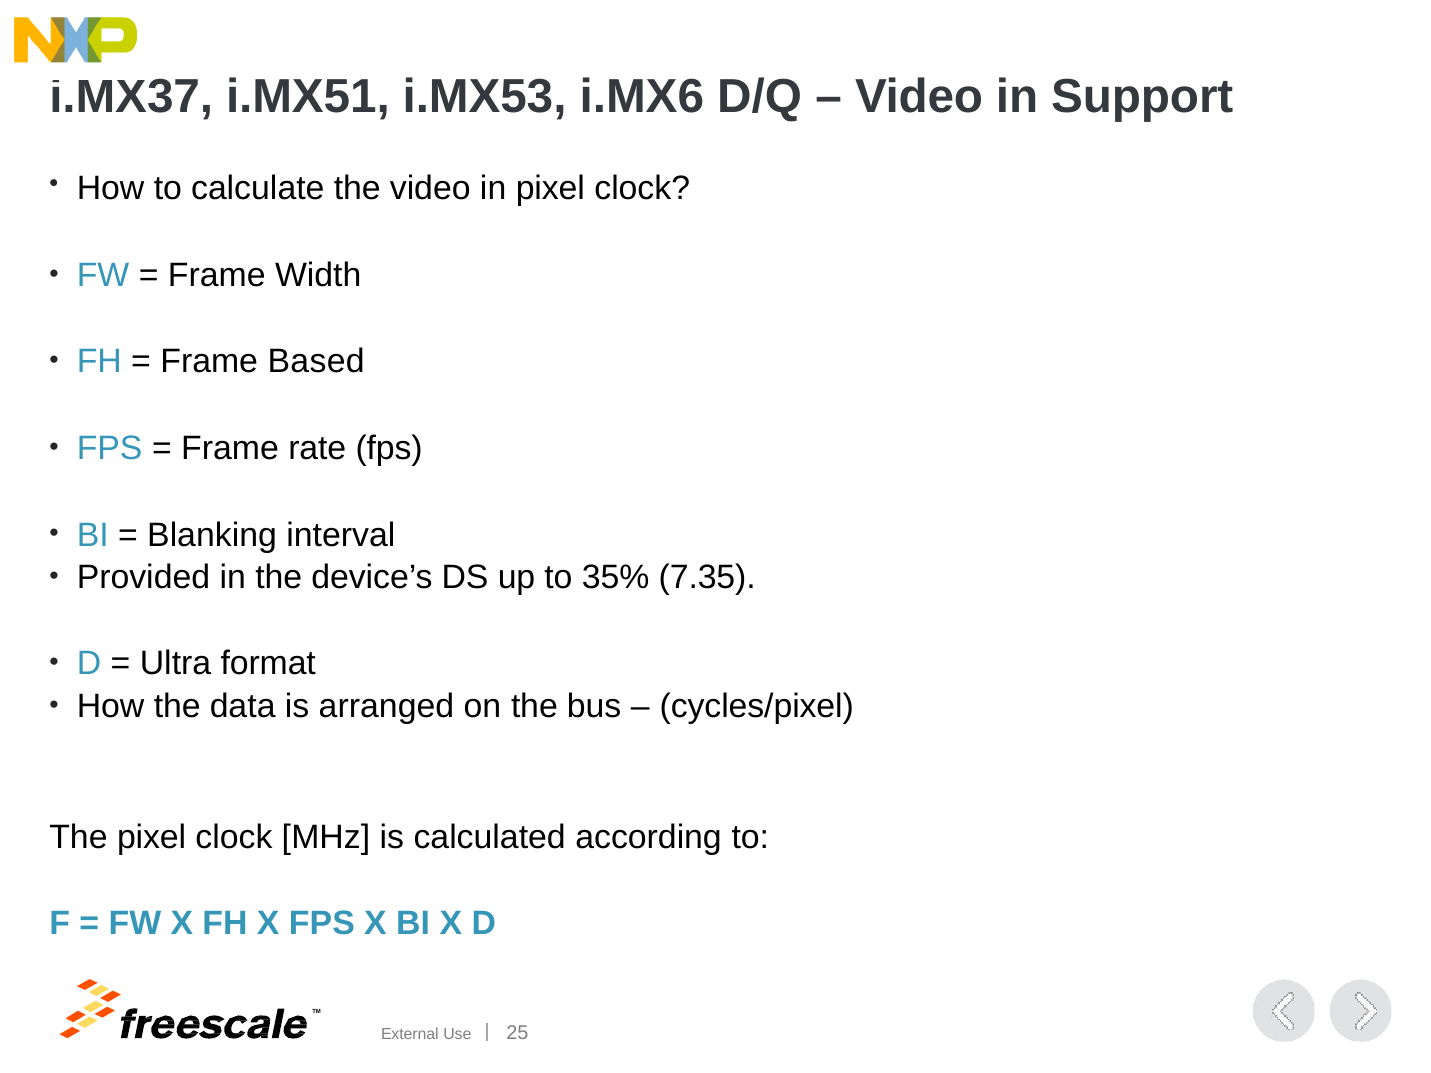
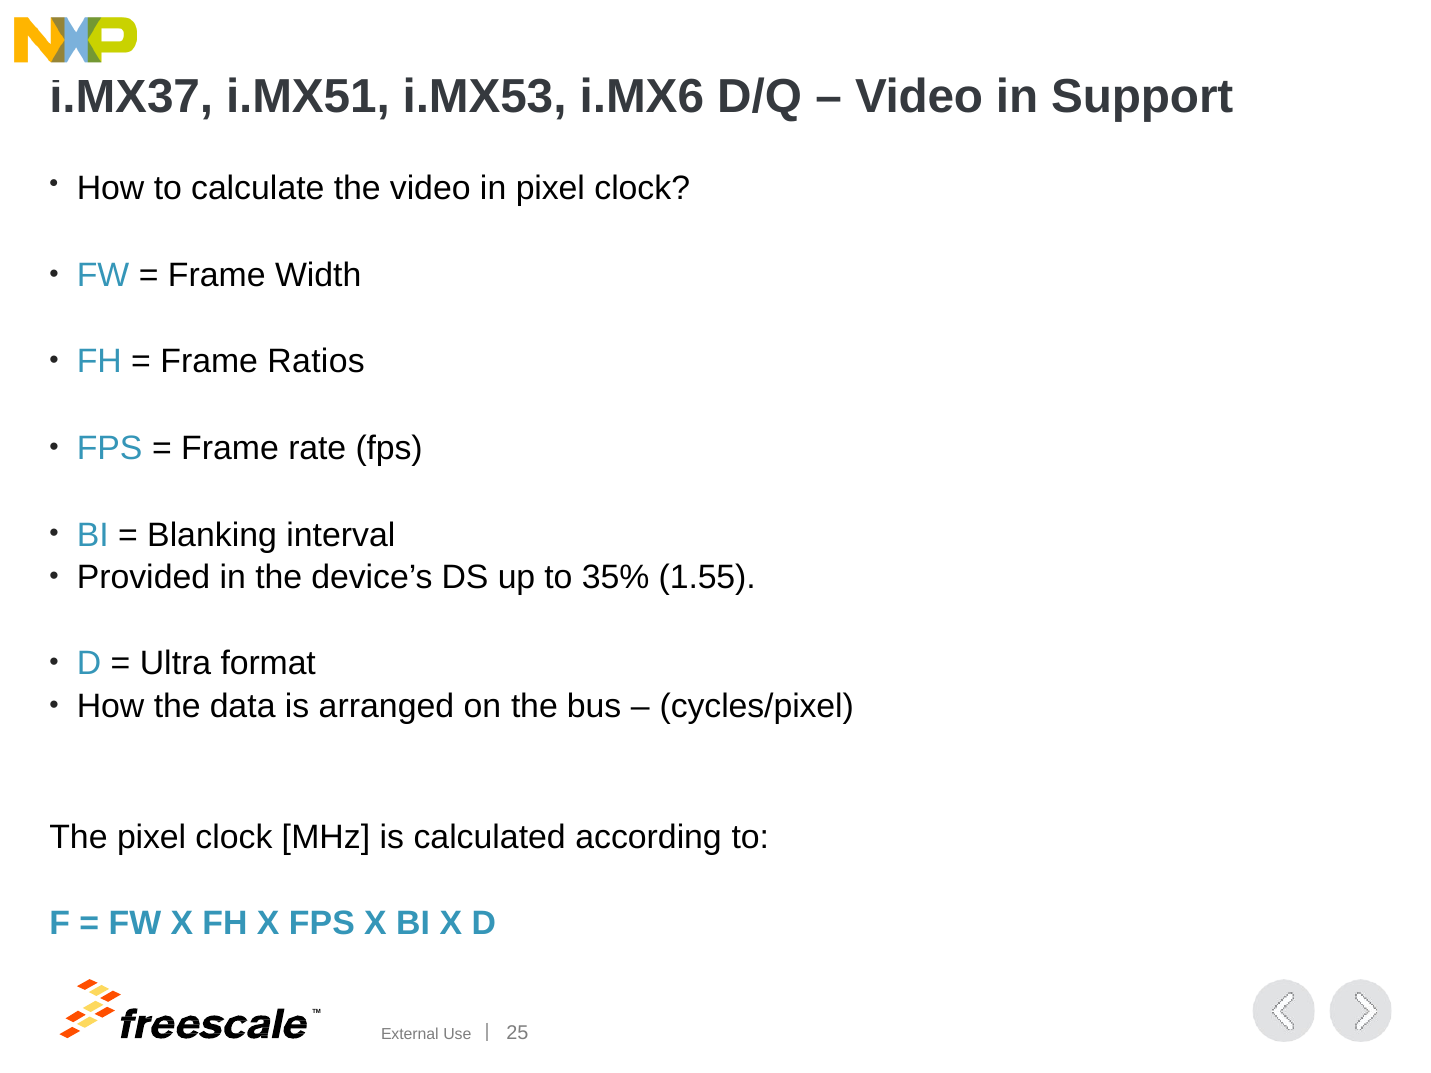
Based: Based -> Ratios
7.35: 7.35 -> 1.55
